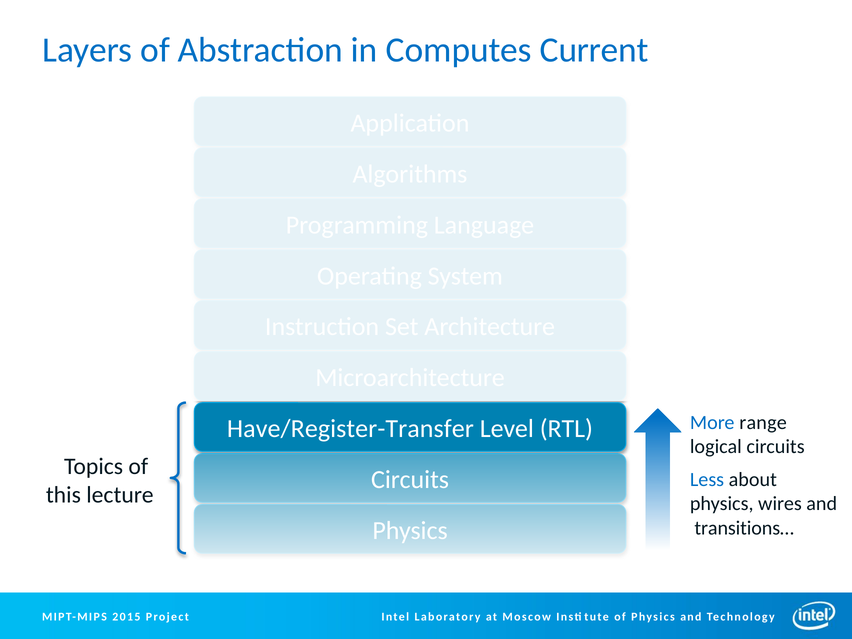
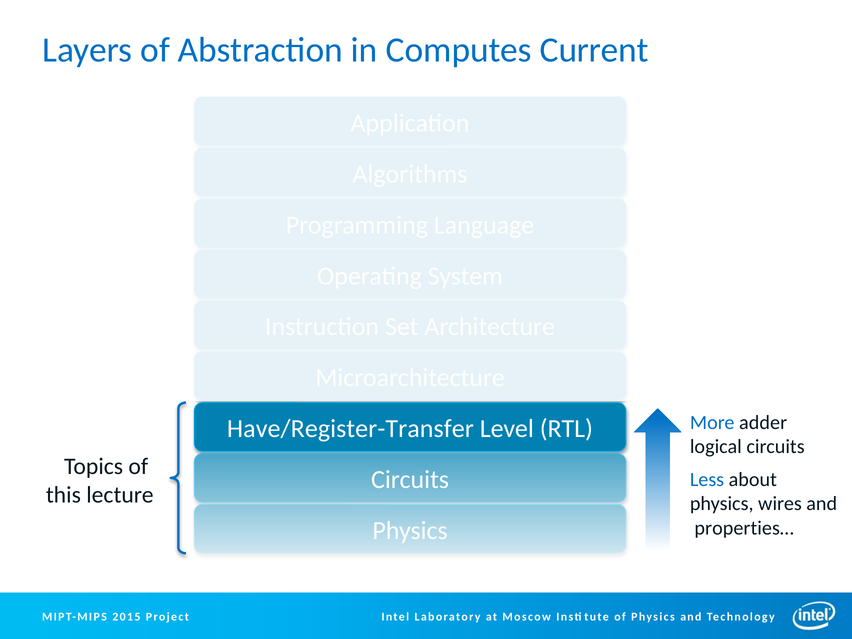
range: range -> adder
transitions…: transitions… -> properties…
